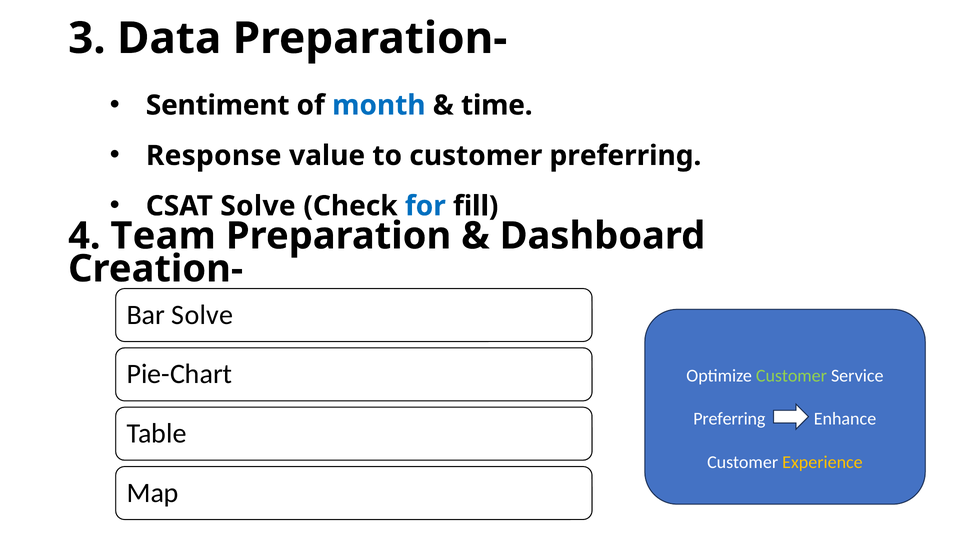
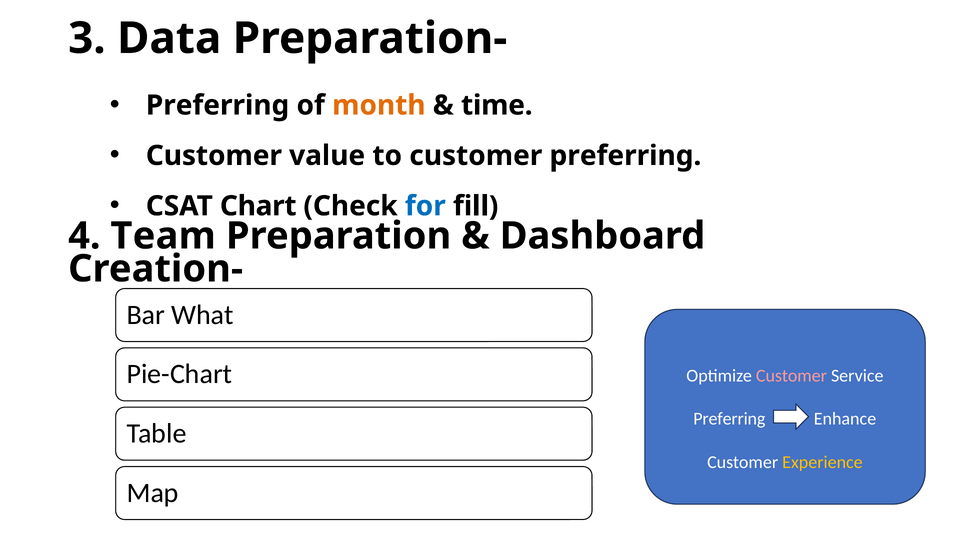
Sentiment at (218, 105): Sentiment -> Preferring
month colour: blue -> orange
Response at (214, 156): Response -> Customer
CSAT Solve: Solve -> Chart
Solve at (202, 315): Solve -> What
Customer at (791, 376) colour: light green -> pink
